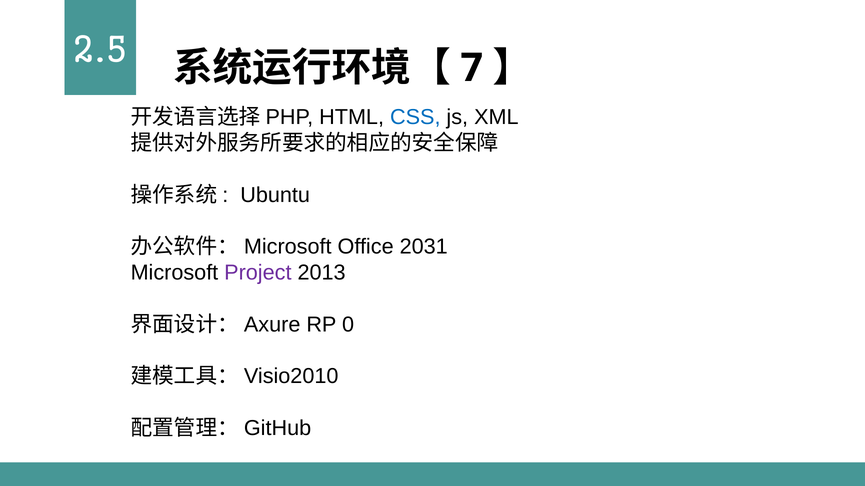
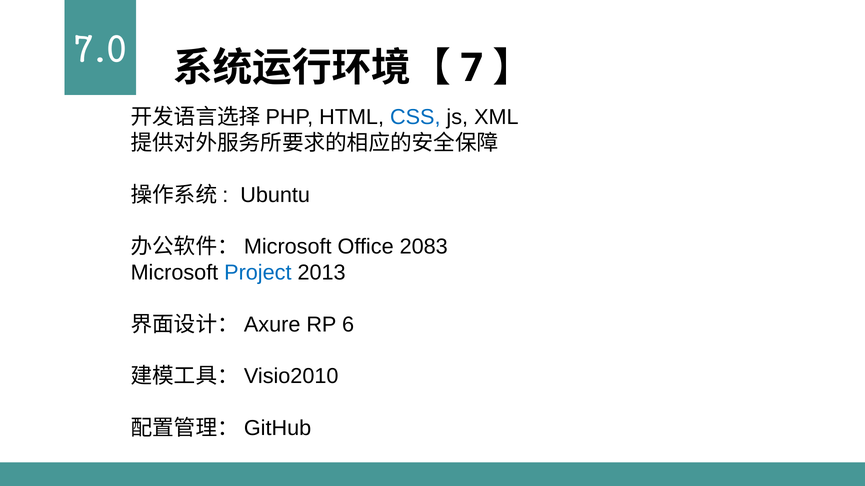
2.5: 2.5 -> 7.0
2031: 2031 -> 2083
Project colour: purple -> blue
0: 0 -> 6
